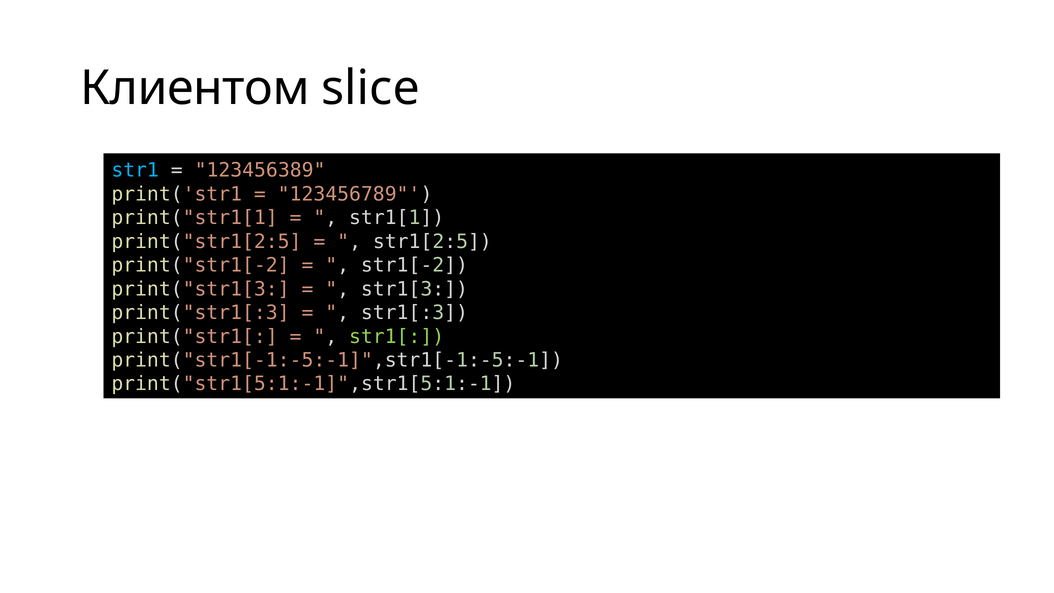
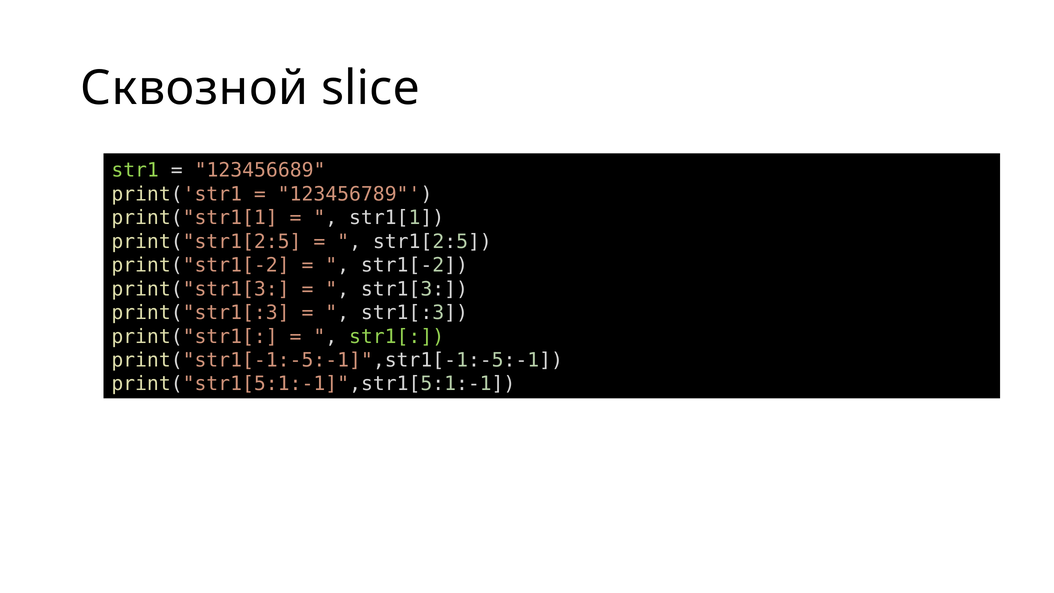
Клиентом: Клиентом -> Сквозной
str1 colour: light blue -> light green
123456389: 123456389 -> 123456689
